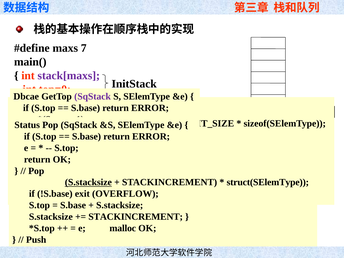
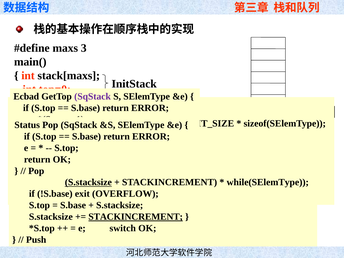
7: 7 -> 3
stack[maxs colour: purple -> black
Dbcae: Dbcae -> Ecbad
struct(SElemType: struct(SElemType -> while(SElemType
STACKINCREMENT at (136, 217) underline: none -> present
malloc: malloc -> switch
